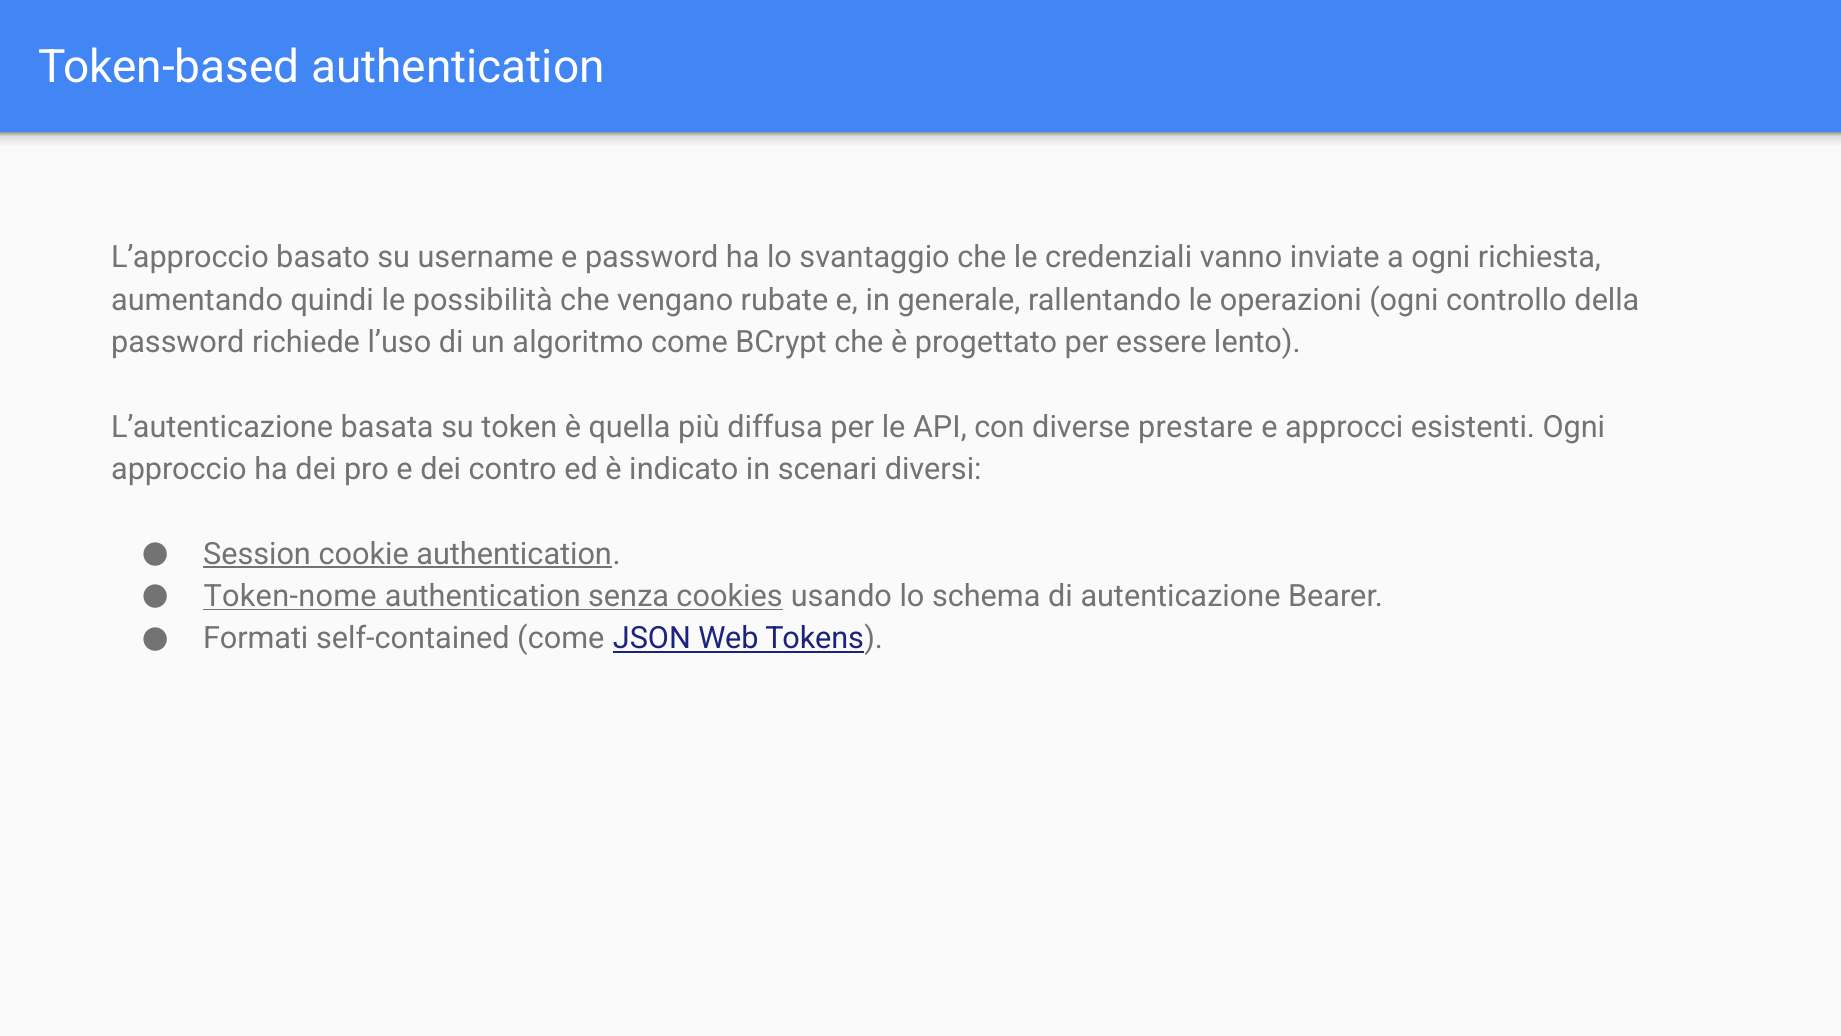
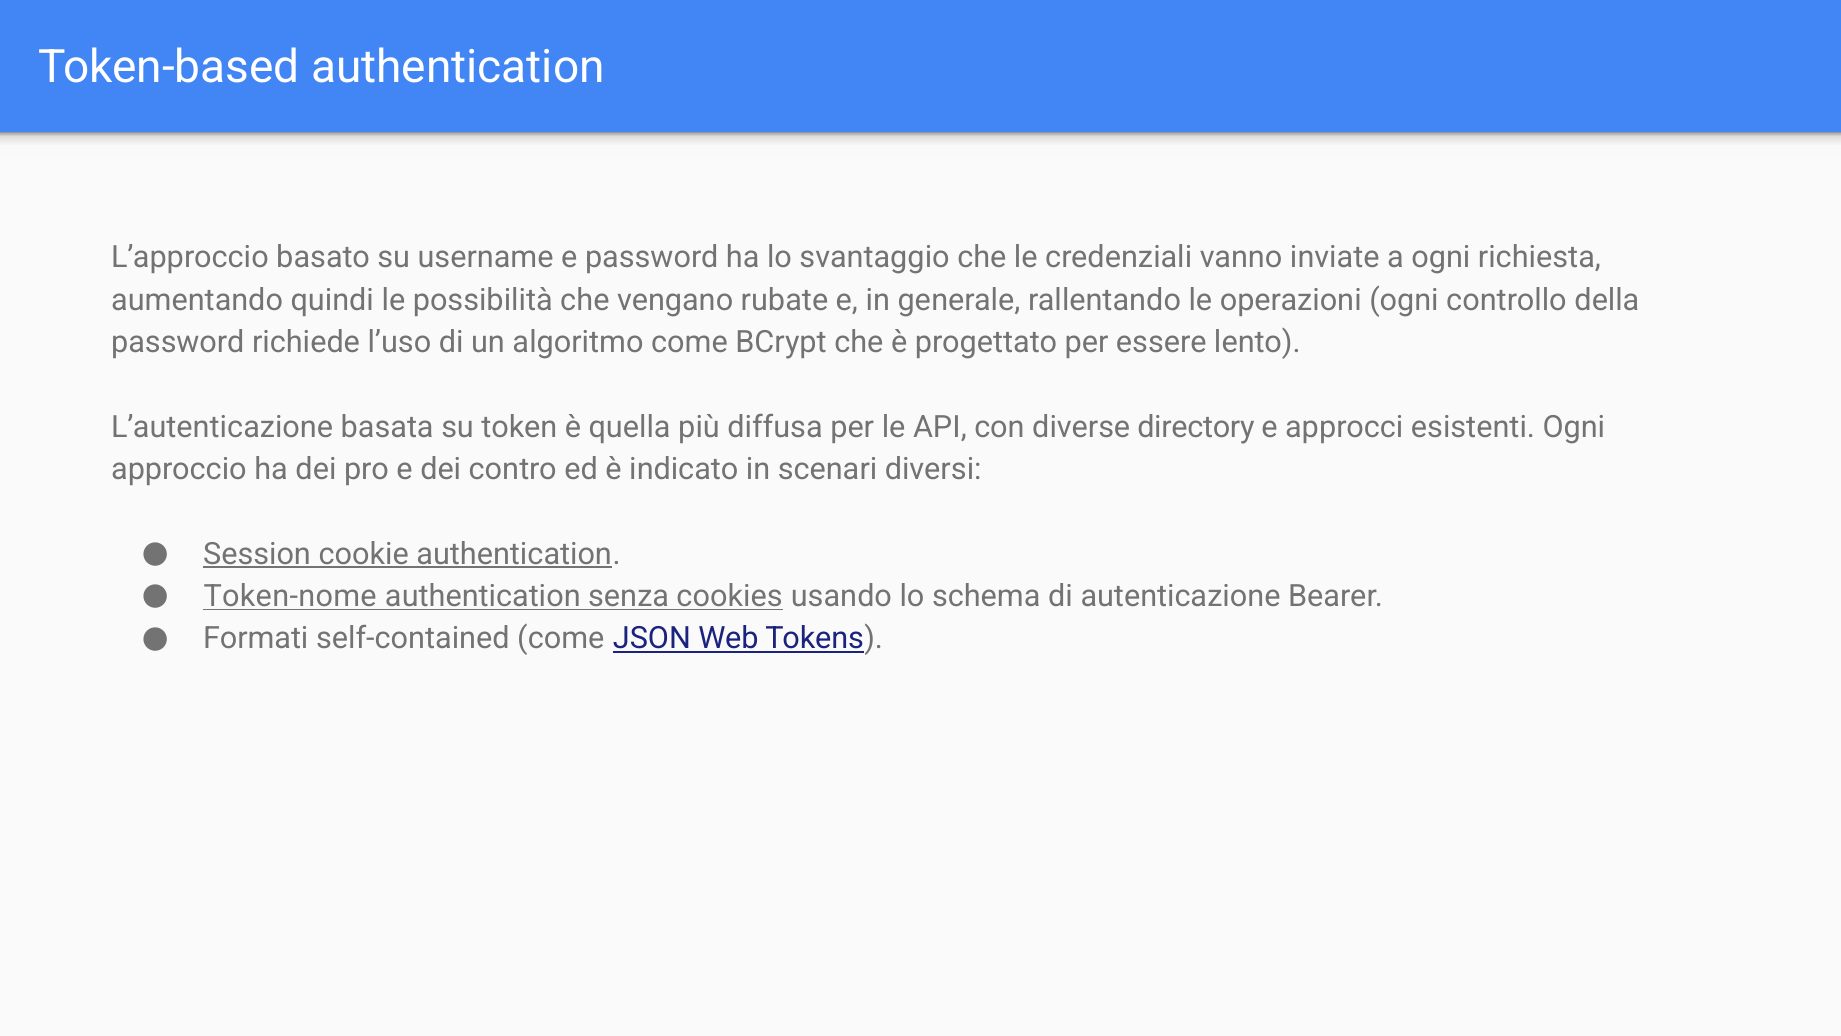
prestare: prestare -> directory
